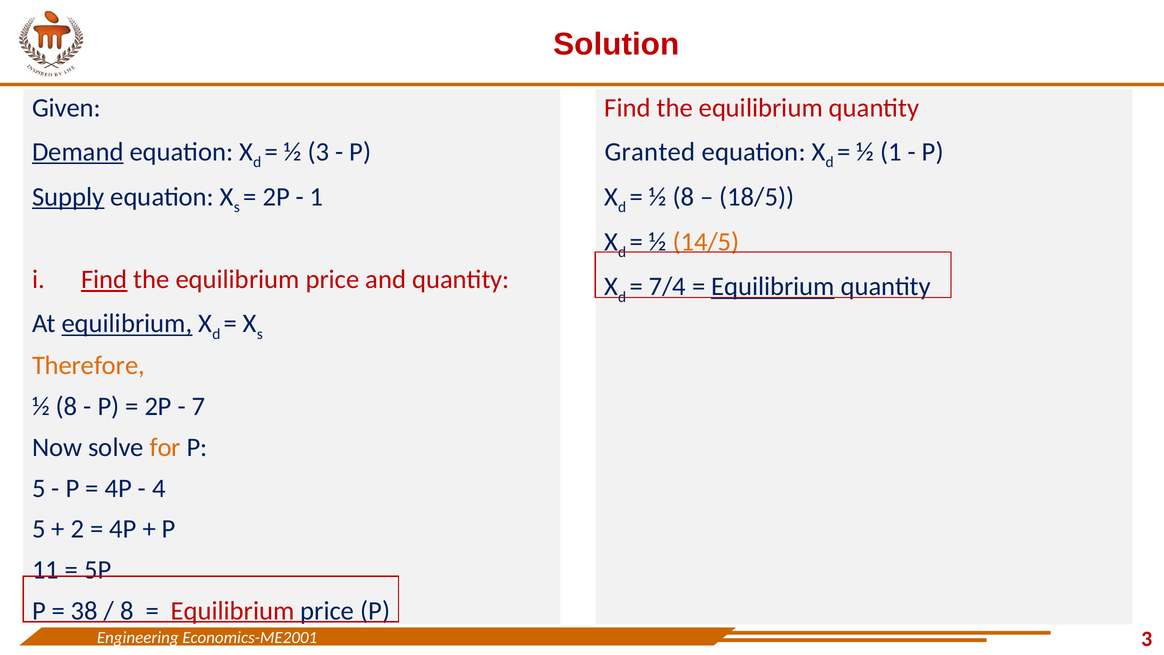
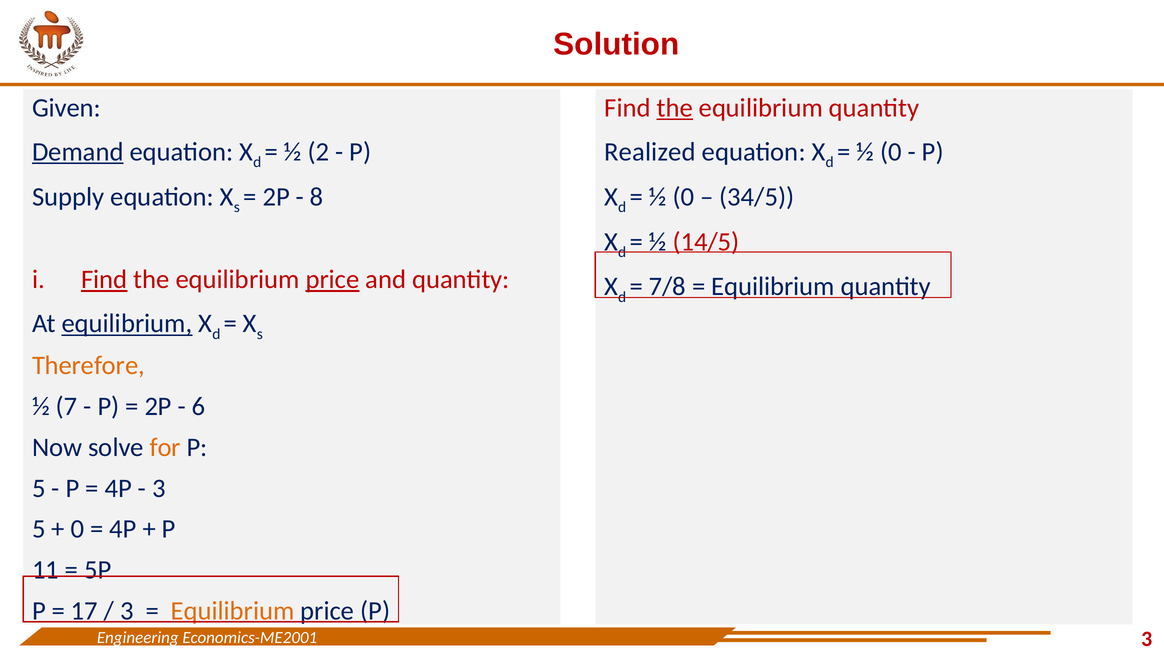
the at (675, 108) underline: none -> present
½ 3: 3 -> 2
Granted: Granted -> Realized
1 at (891, 152): 1 -> 0
Supply underline: present -> none
1 at (317, 197): 1 -> 8
8 at (683, 197): 8 -> 0
18/5: 18/5 -> 34/5
14/5 colour: orange -> red
price at (333, 279) underline: none -> present
7/4: 7/4 -> 7/8
Equilibrium at (773, 287) underline: present -> none
8 at (67, 406): 8 -> 7
7: 7 -> 6
4 at (159, 488): 4 -> 3
2 at (77, 529): 2 -> 0
38: 38 -> 17
8 at (127, 611): 8 -> 3
Equilibrium at (233, 611) colour: red -> orange
